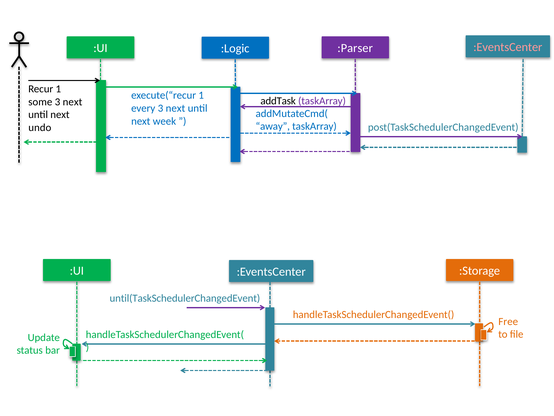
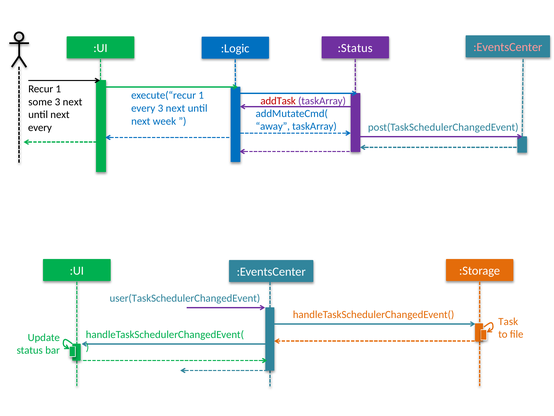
:Parser: :Parser -> :Status
addTask colour: black -> red
undo at (40, 128): undo -> every
until(TaskSchedulerChangedEvent: until(TaskSchedulerChangedEvent -> user(TaskSchedulerChangedEvent
Free: Free -> Task
